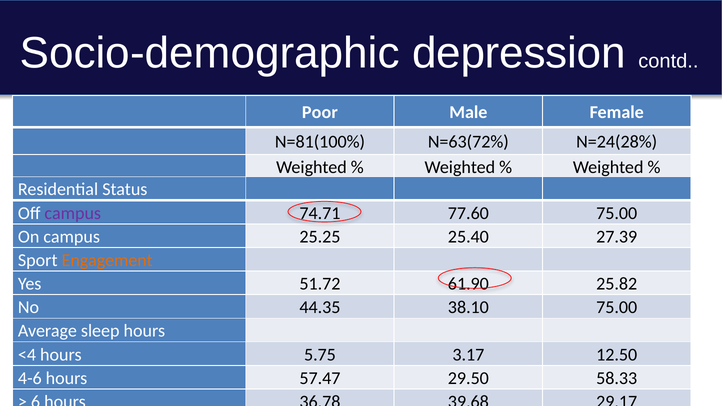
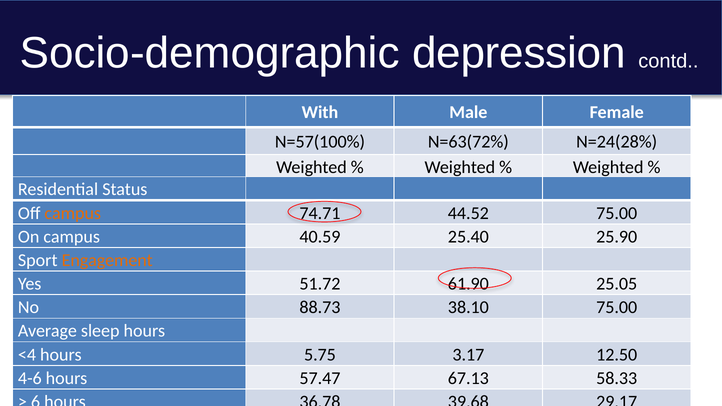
Poor: Poor -> With
N=81(100%: N=81(100% -> N=57(100%
campus at (73, 213) colour: purple -> orange
77.60: 77.60 -> 44.52
25.25: 25.25 -> 40.59
27.39: 27.39 -> 25.90
25.82: 25.82 -> 25.05
44.35: 44.35 -> 88.73
29.50: 29.50 -> 67.13
